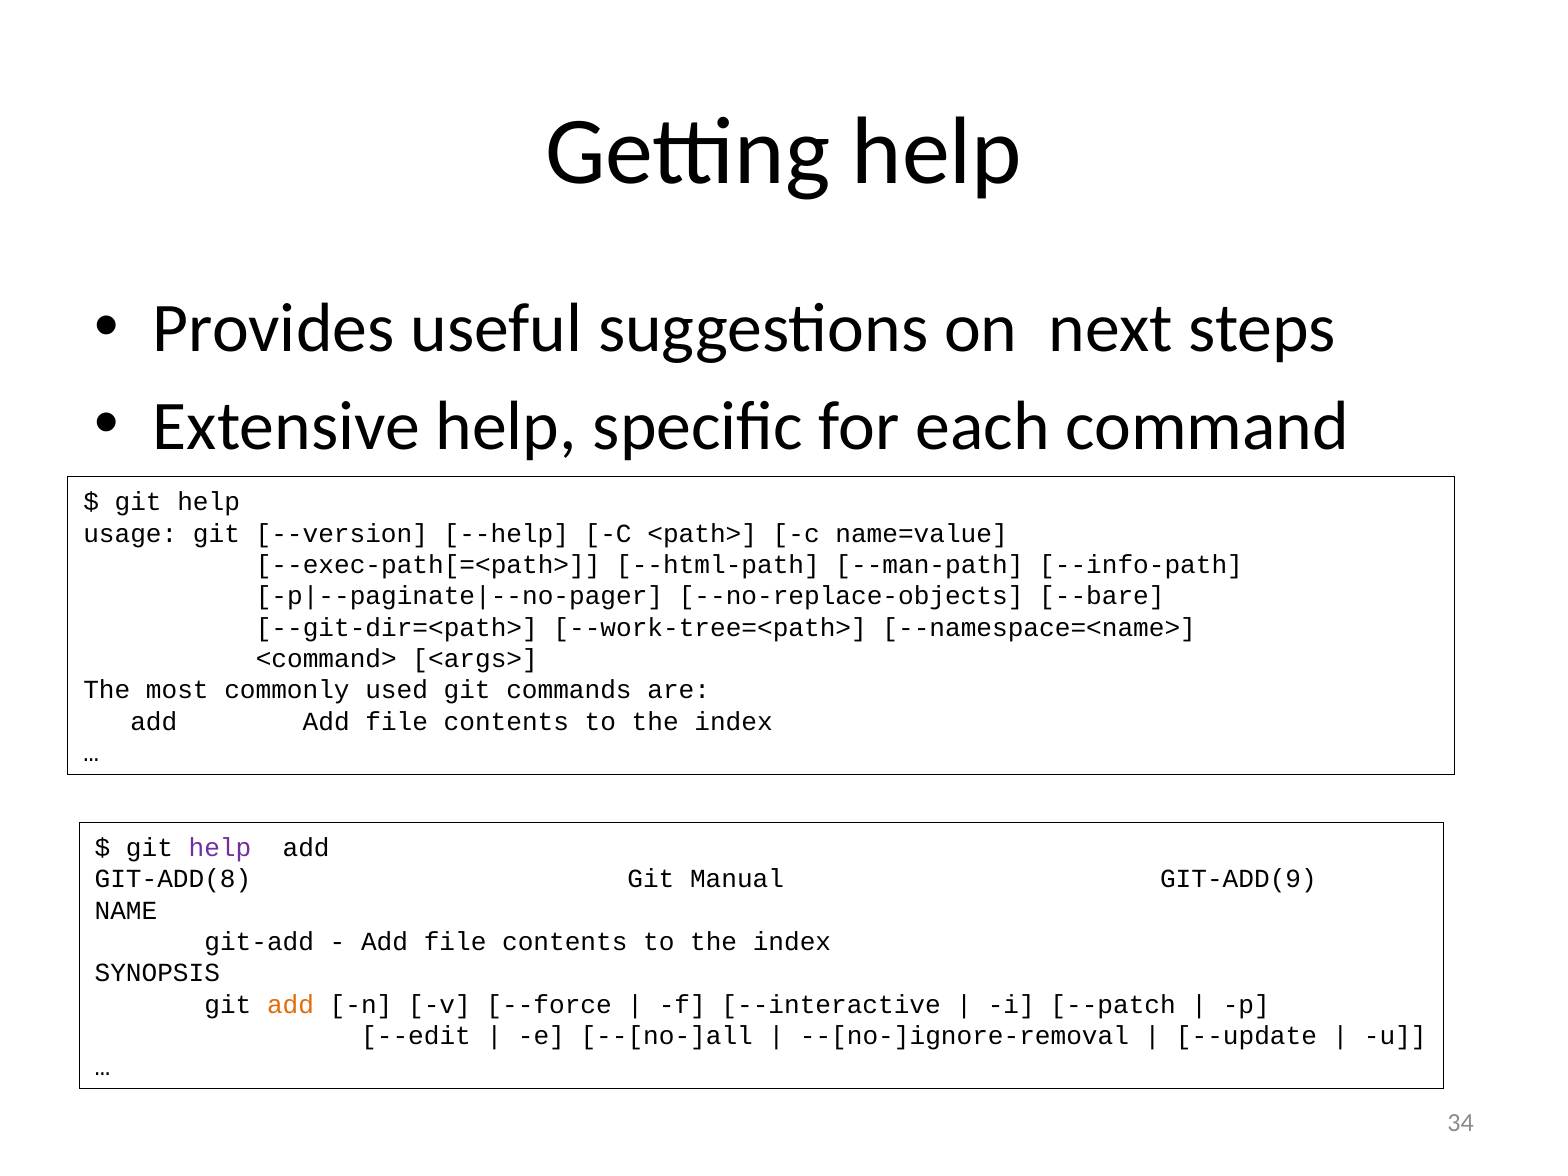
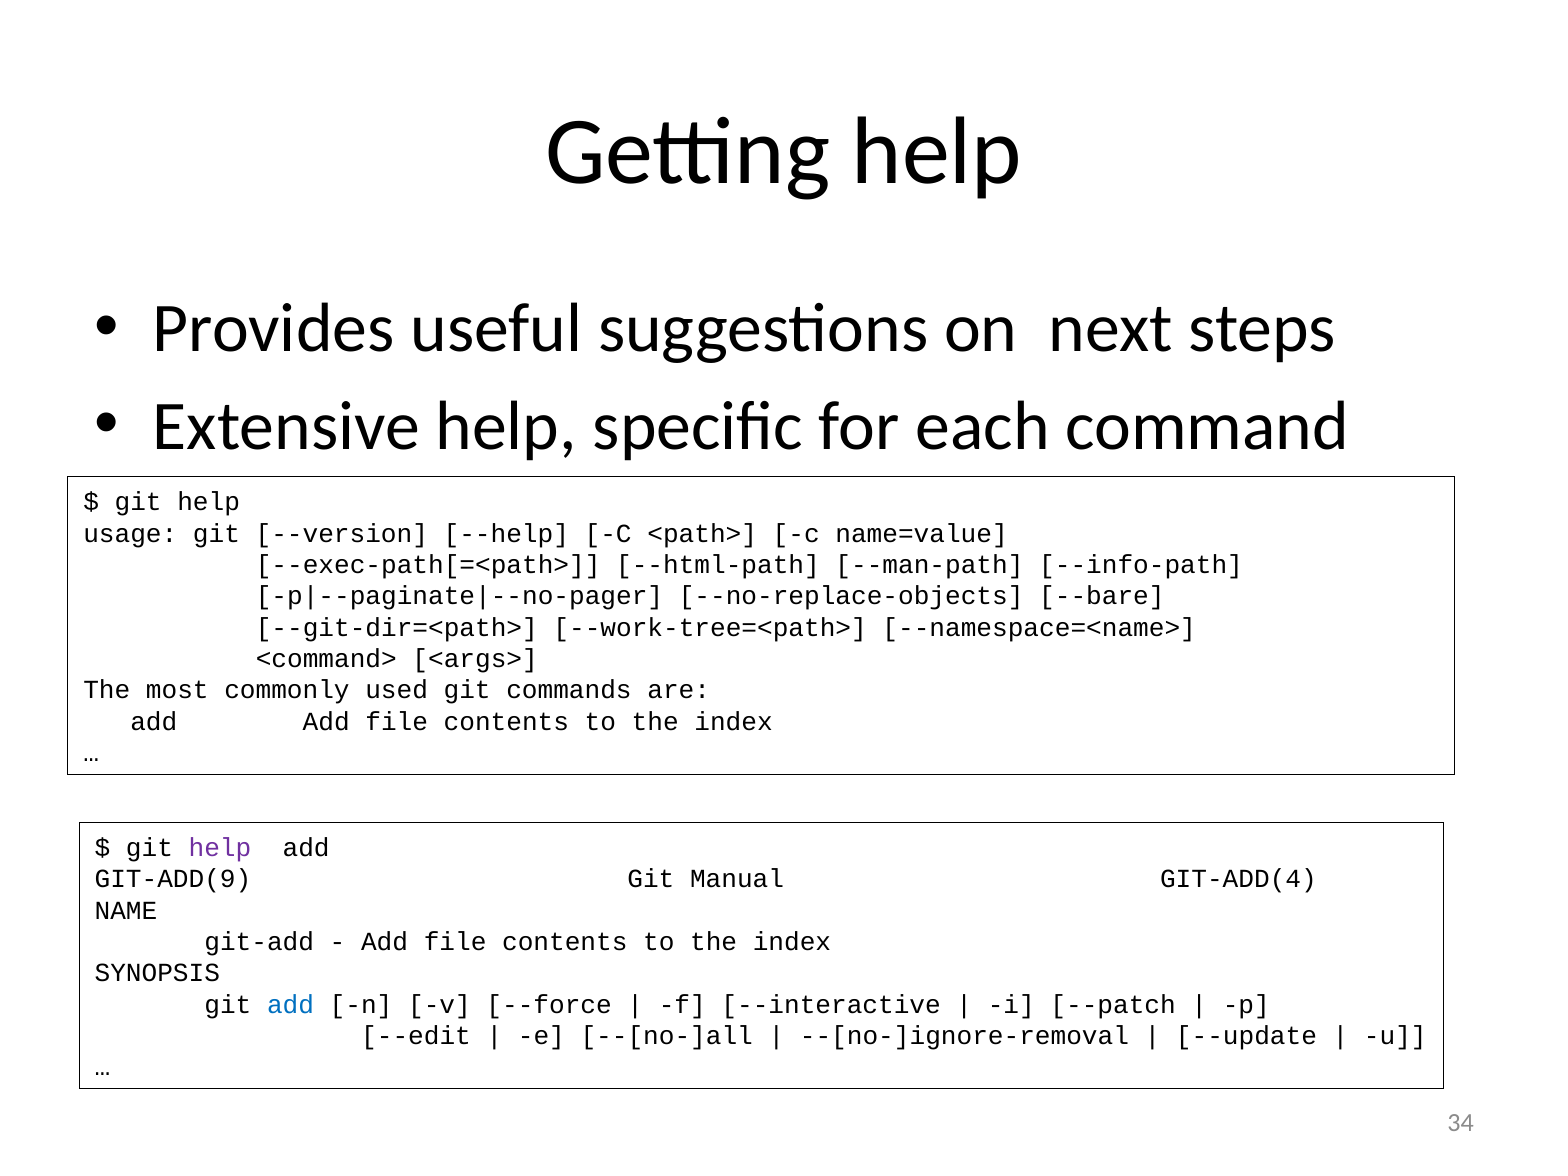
GIT-ADD(8: GIT-ADD(8 -> GIT-ADD(9
GIT-ADD(9: GIT-ADD(9 -> GIT-ADD(4
add at (291, 1005) colour: orange -> blue
